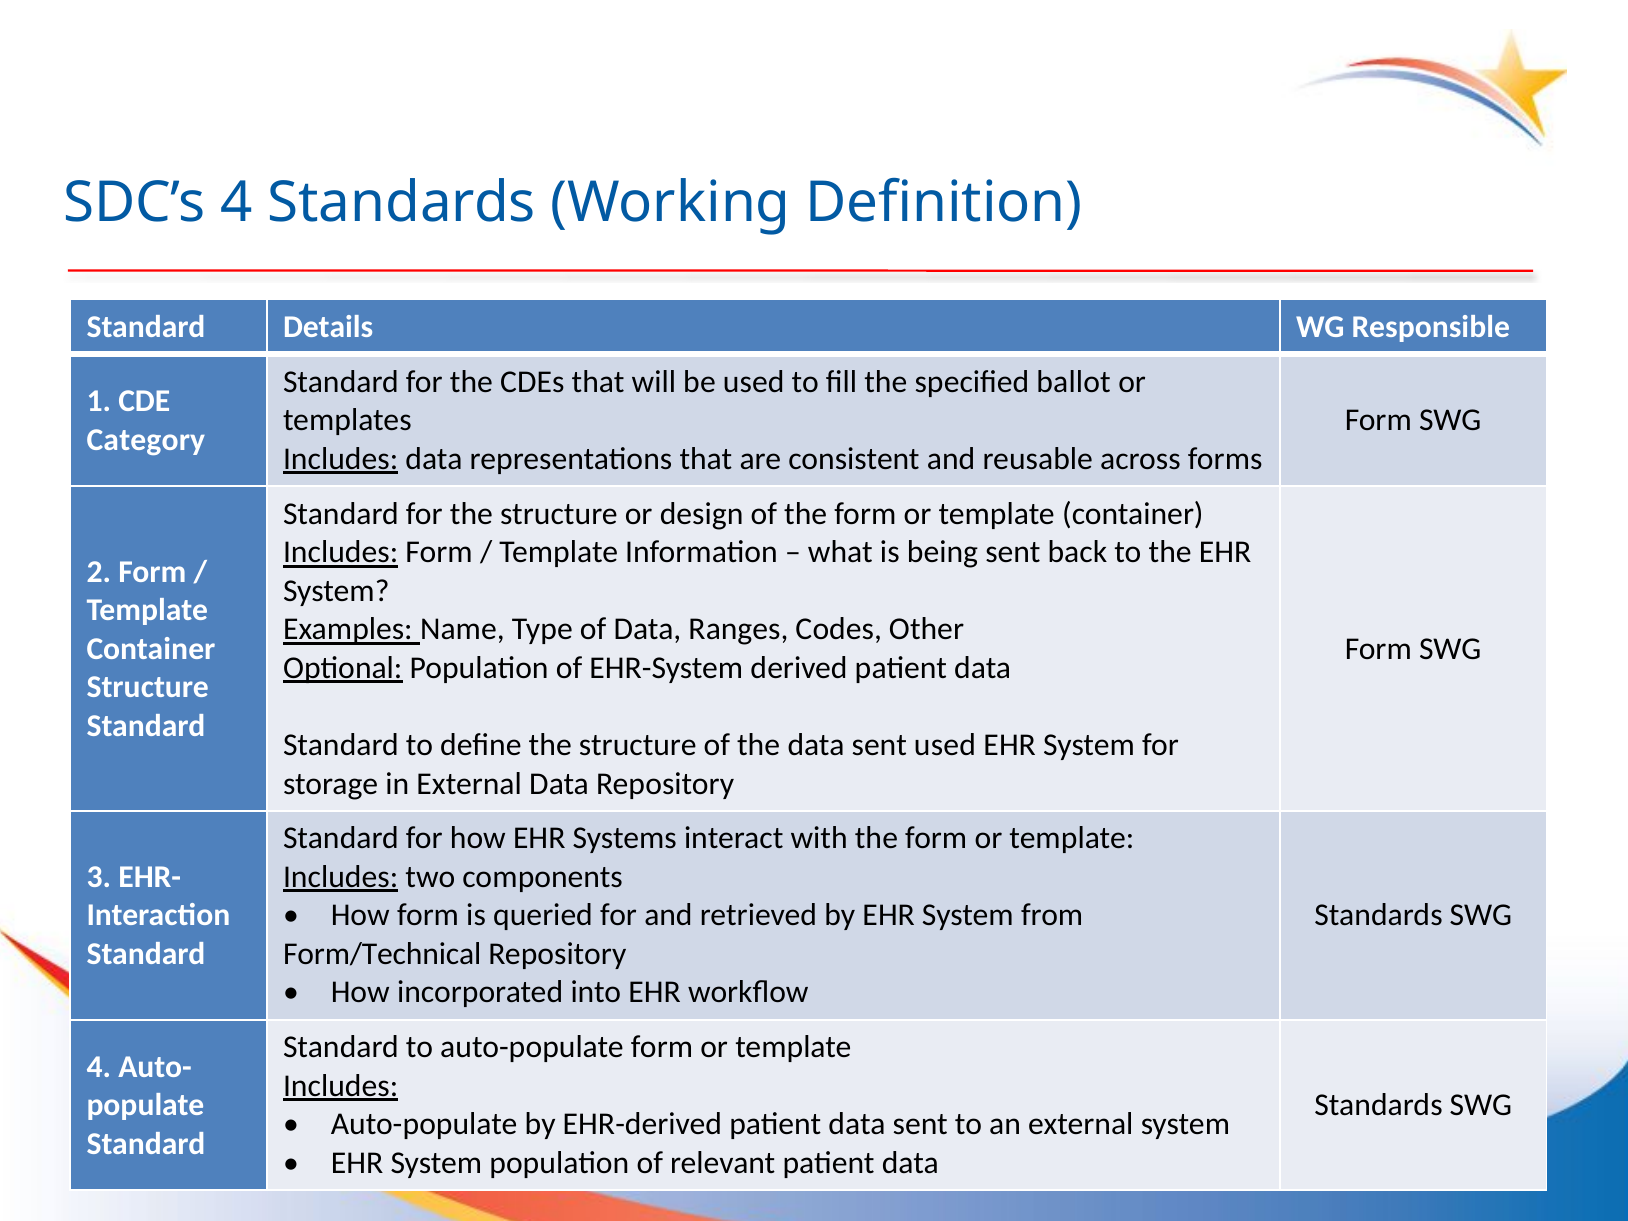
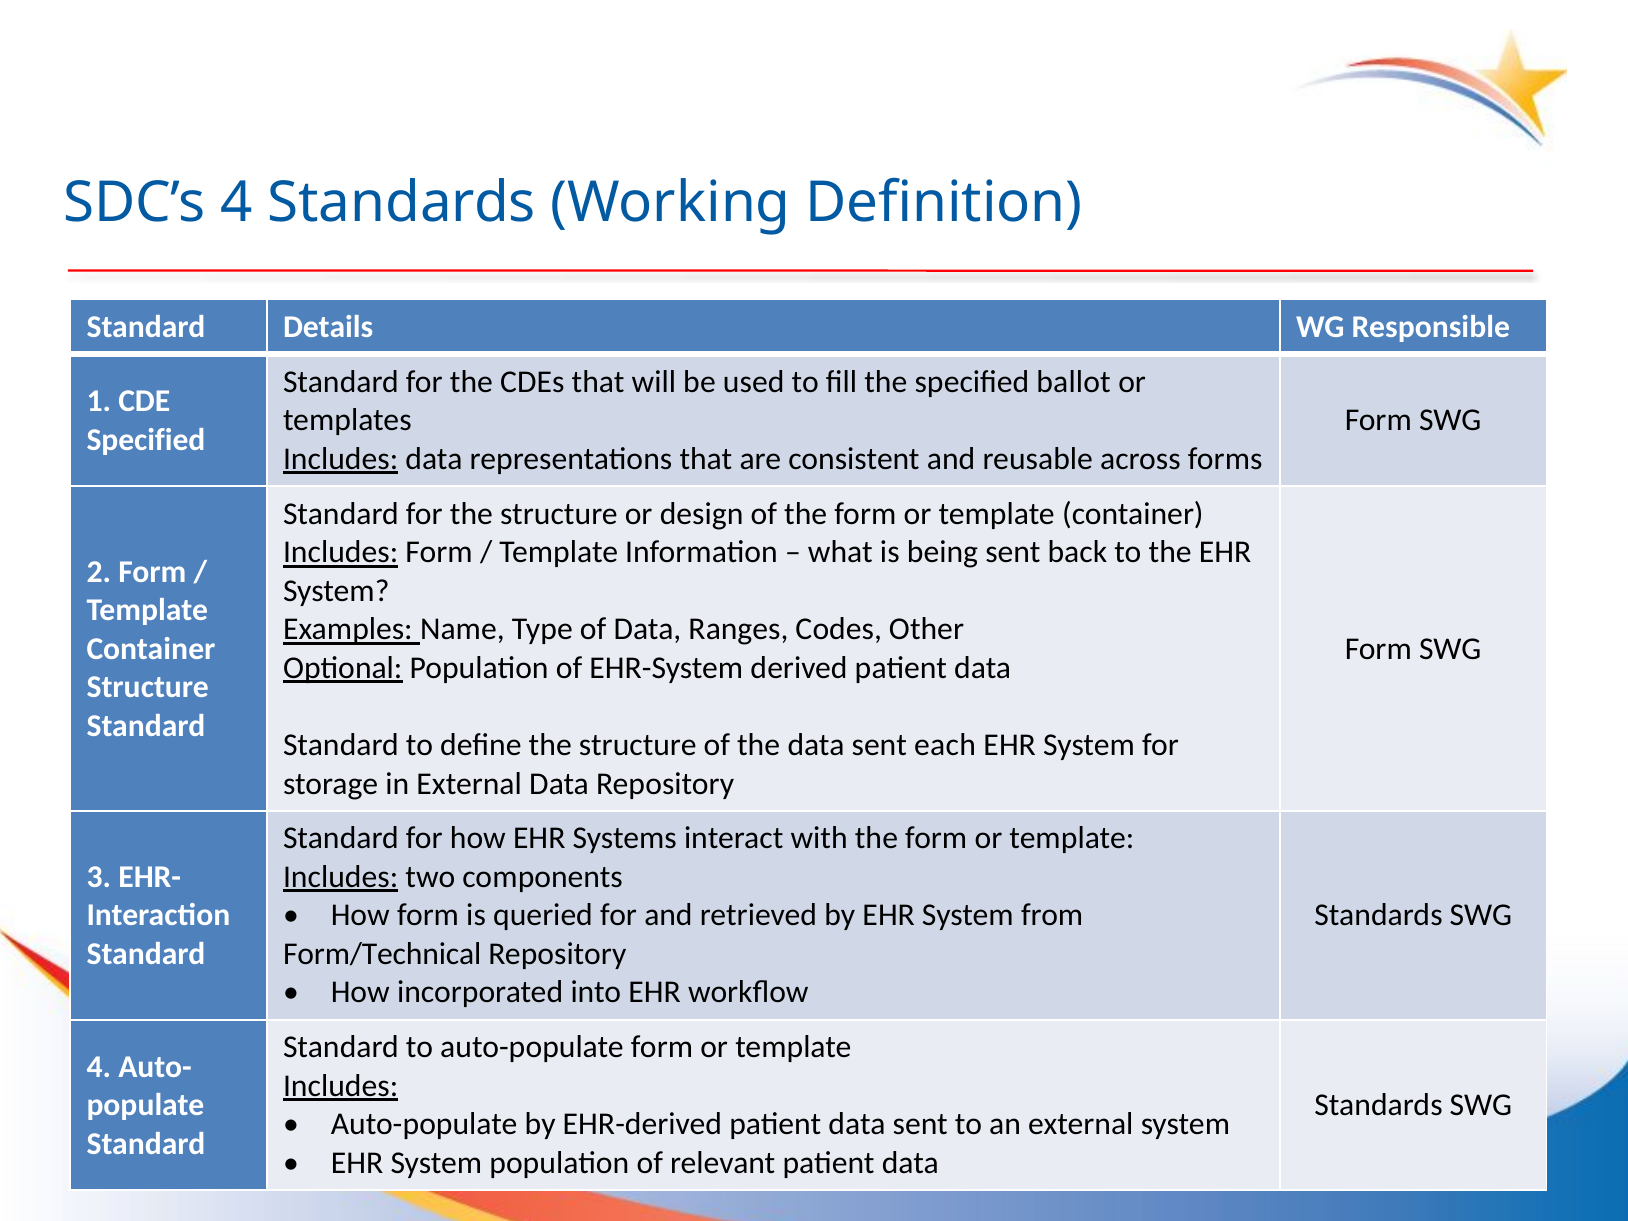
Category at (146, 440): Category -> Specified
sent used: used -> each
